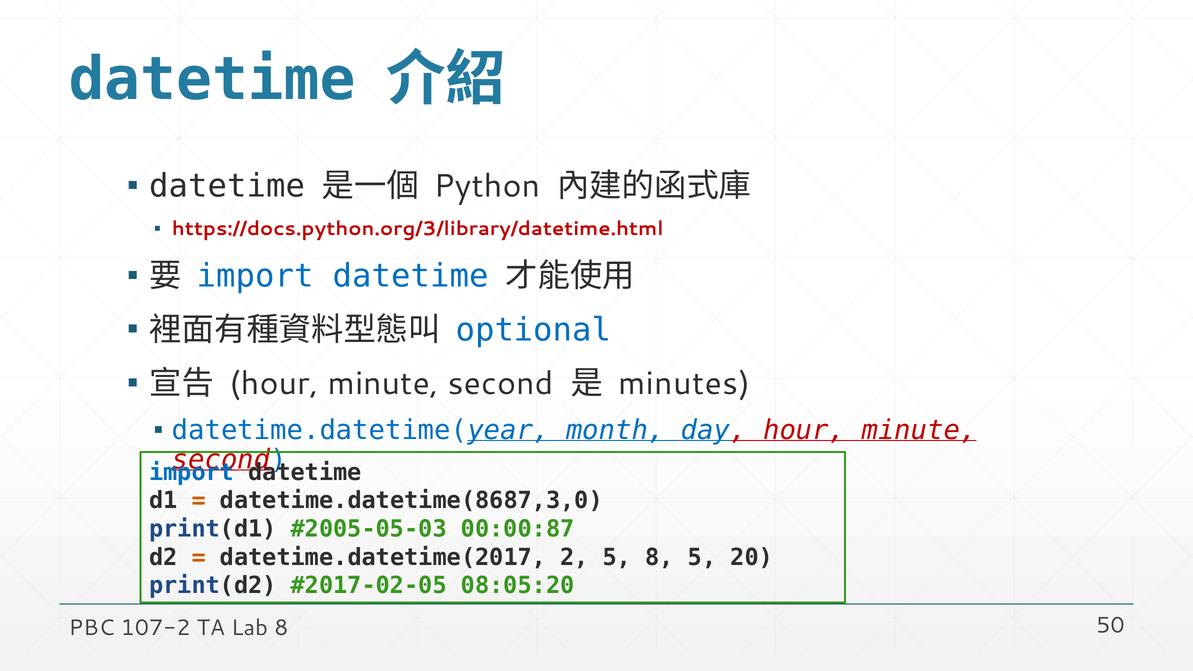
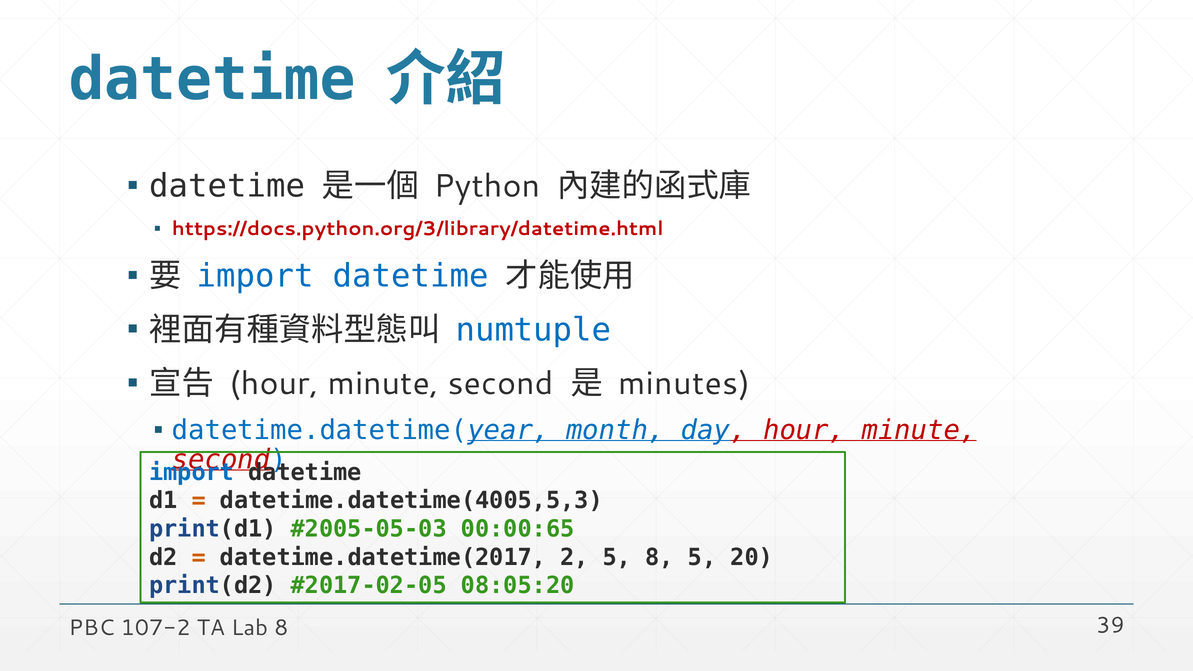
optional: optional -> numtuple
datetime.datetime(8687,3,0: datetime.datetime(8687,3,0 -> datetime.datetime(4005,5,3
00:00:87: 00:00:87 -> 00:00:65
50: 50 -> 39
